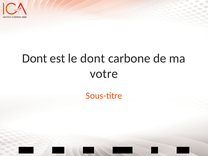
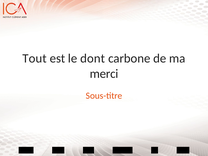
Dont at (35, 58): Dont -> Tout
votre: votre -> merci
